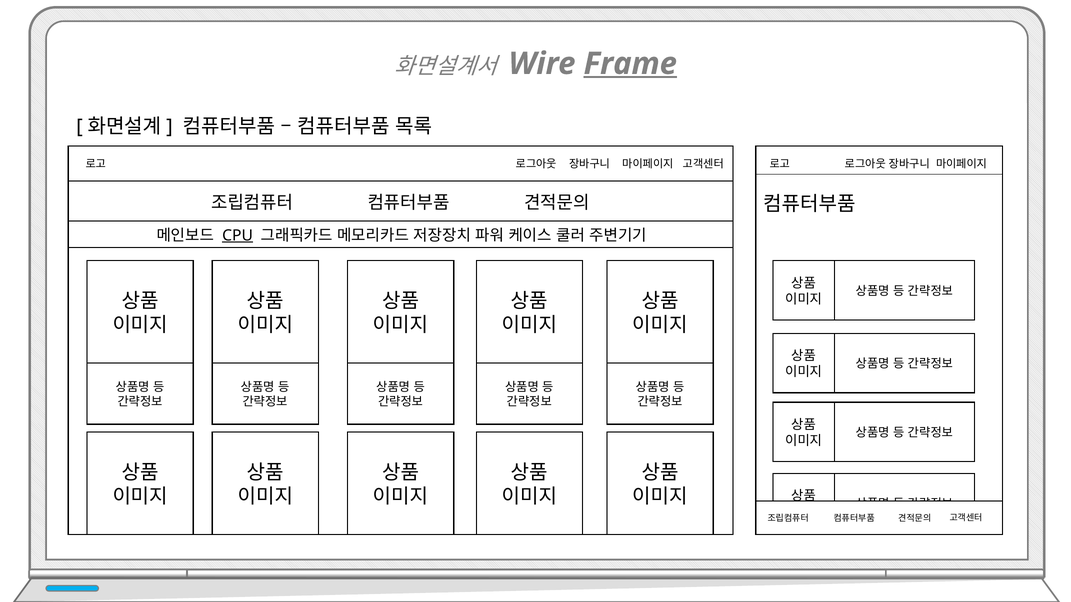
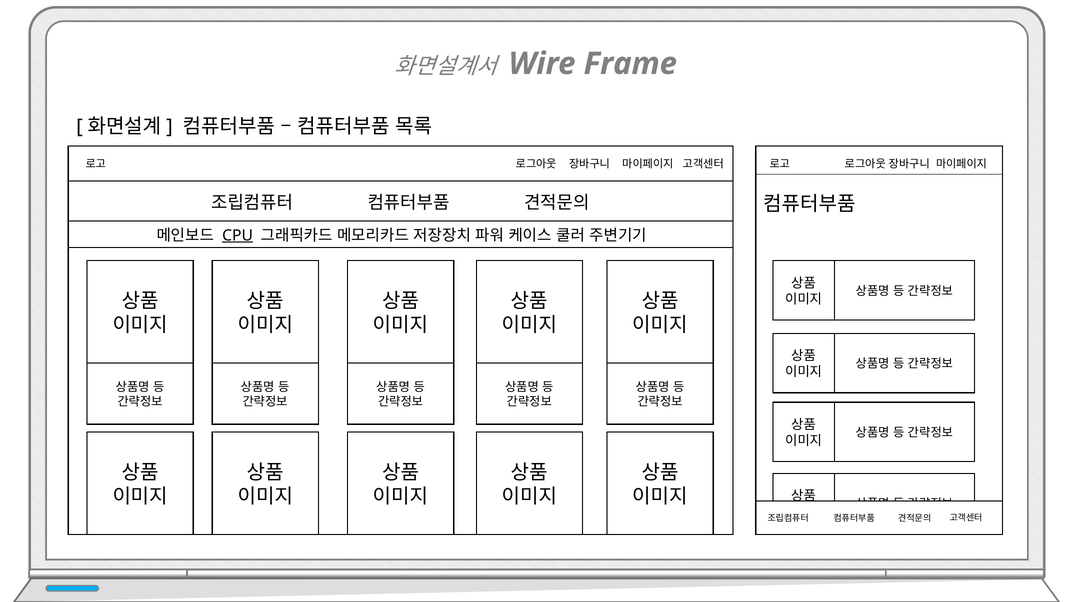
Frame underline: present -> none
